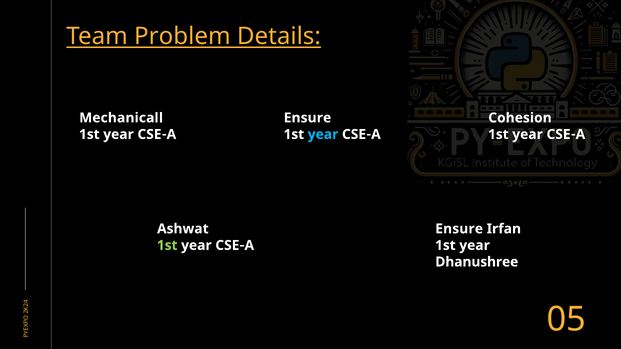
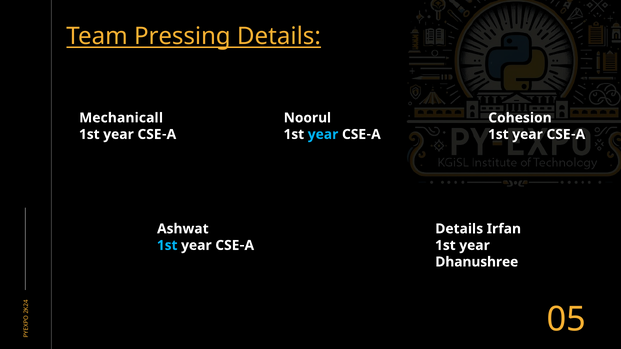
Problem: Problem -> Pressing
Ensure at (307, 118): Ensure -> Noorul
Ensure at (459, 229): Ensure -> Details
1st at (167, 246) colour: light green -> light blue
